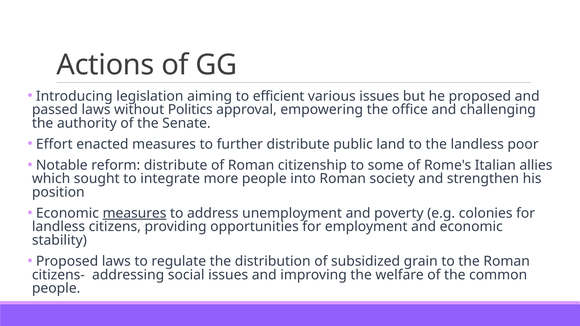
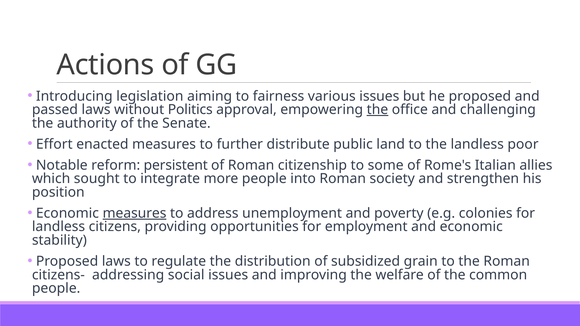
efficient: efficient -> fairness
the at (377, 110) underline: none -> present
reform distribute: distribute -> persistent
